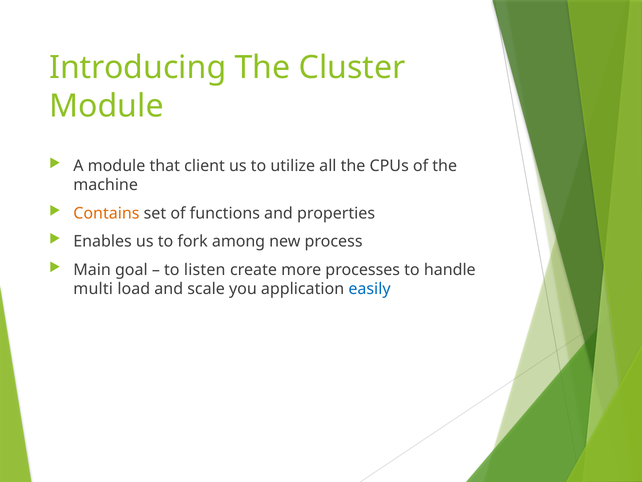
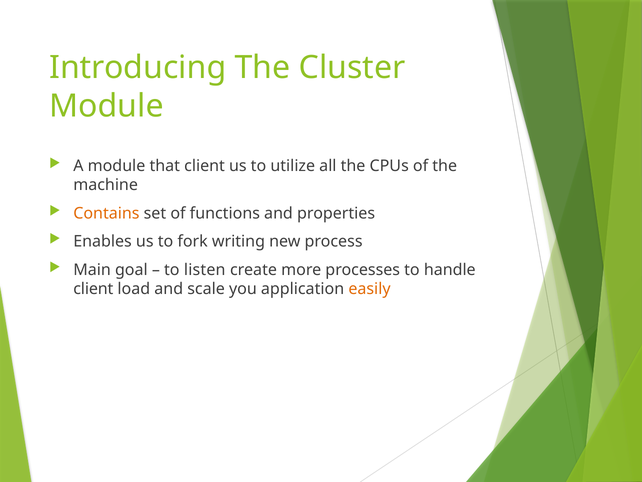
among: among -> writing
multi at (93, 289): multi -> client
easily colour: blue -> orange
